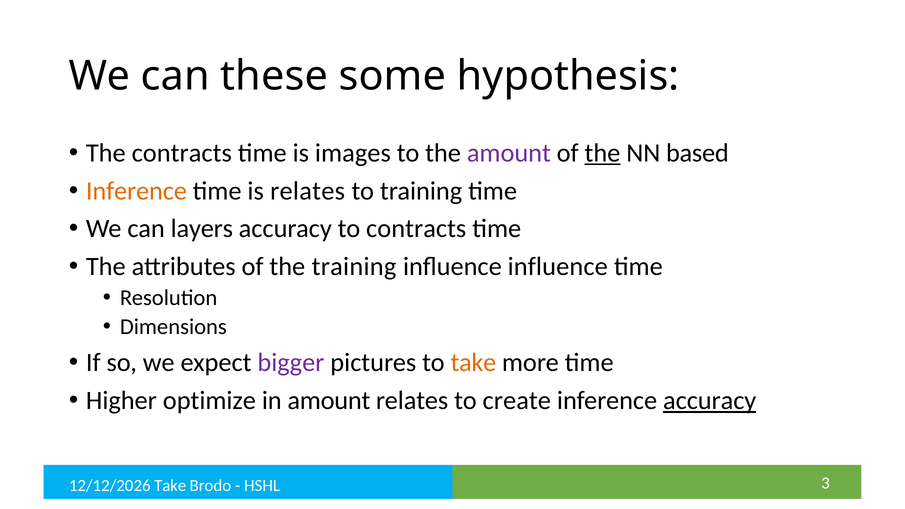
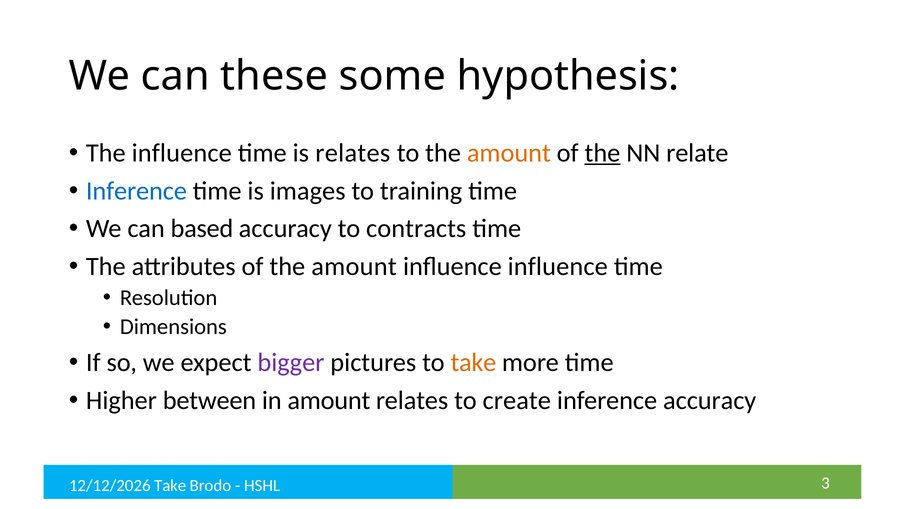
The contracts: contracts -> influence
is images: images -> relates
amount at (509, 153) colour: purple -> orange
based: based -> relate
Inference at (136, 191) colour: orange -> blue
is relates: relates -> images
layers: layers -> based
of the training: training -> amount
optimize: optimize -> between
accuracy at (710, 401) underline: present -> none
